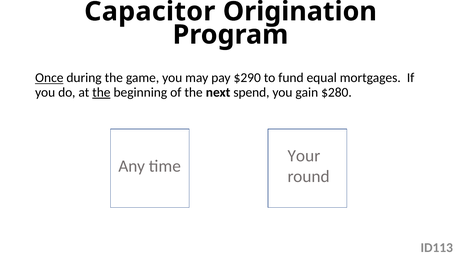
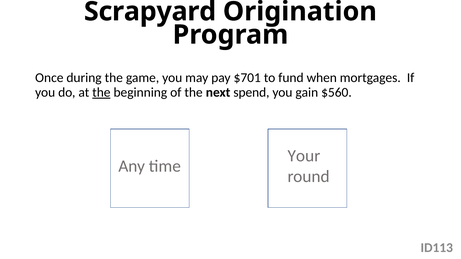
Capacitor: Capacitor -> Scrapyard
Once underline: present -> none
$290: $290 -> $701
equal: equal -> when
$280: $280 -> $560
